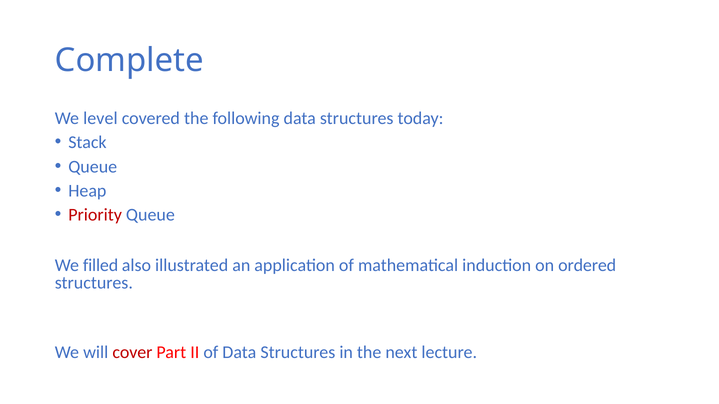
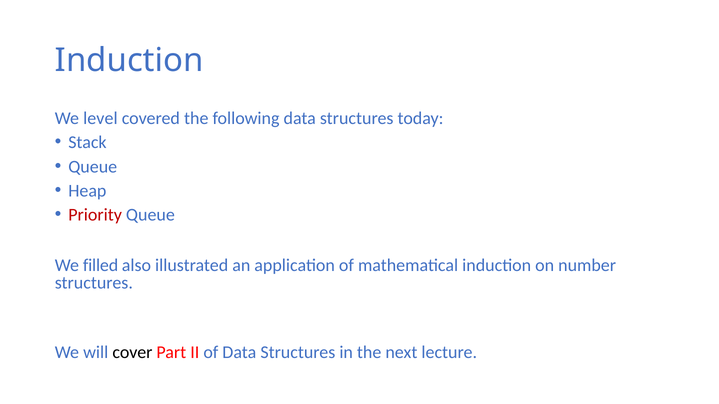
Complete at (129, 60): Complete -> Induction
ordered: ordered -> number
cover colour: red -> black
